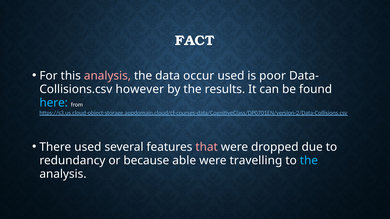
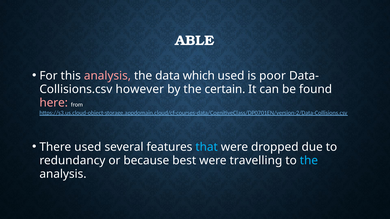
FACT: FACT -> ABLE
occur: occur -> which
results: results -> certain
here colour: light blue -> pink
that colour: pink -> light blue
able: able -> best
